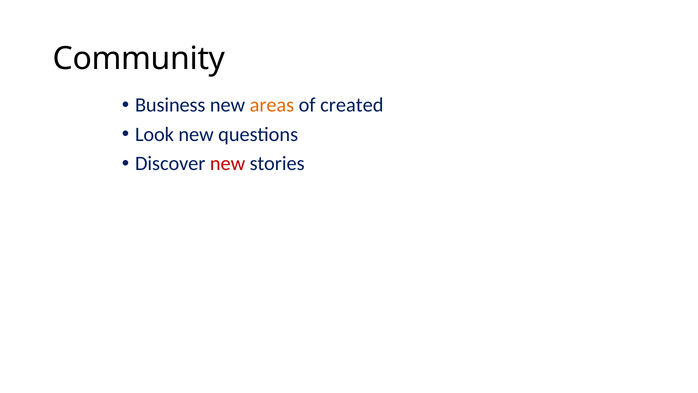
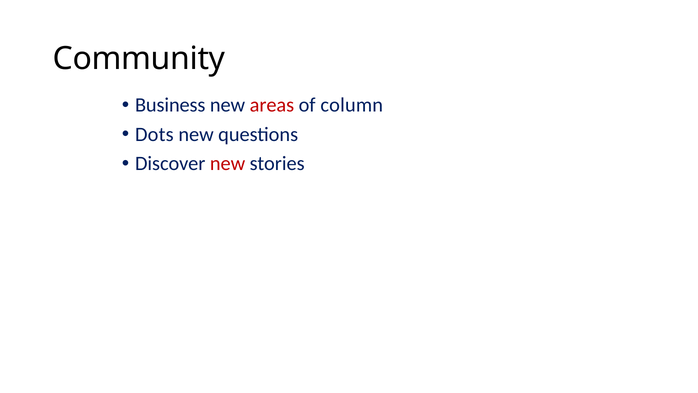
areas colour: orange -> red
created: created -> column
Look: Look -> Dots
